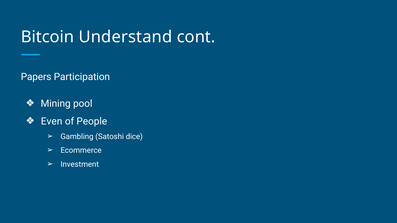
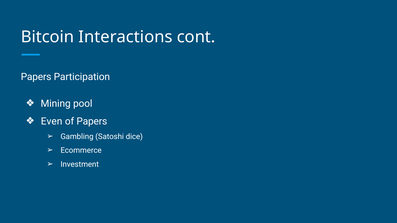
Understand: Understand -> Interactions
of People: People -> Papers
